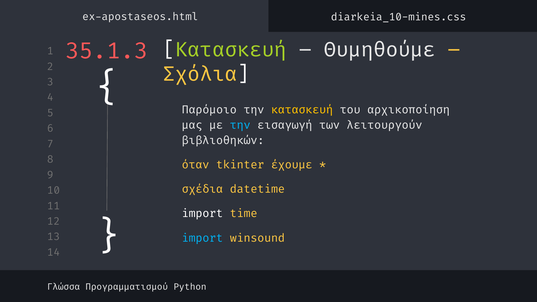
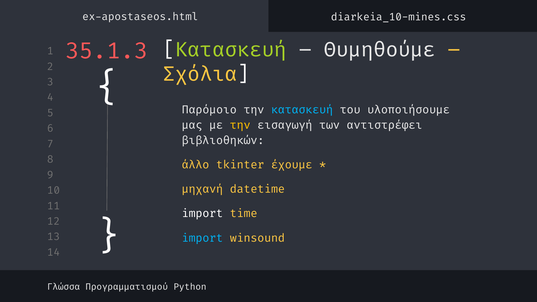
κατασκευή at (302, 110) colour: yellow -> light blue
αρχικοποίηση: αρχικοποίηση -> υλοποιήσουμε
την at (240, 125) colour: light blue -> yellow
λειτουργούν: λειτουργούν -> αντιστρέφει
όταν: όταν -> άλλο
σχέδια: σχέδια -> μηχανή
